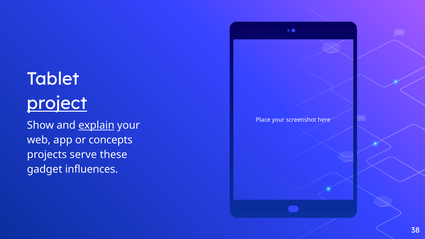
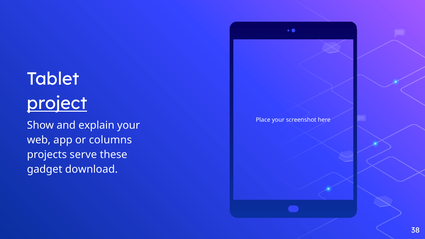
explain underline: present -> none
concepts: concepts -> columns
influences: influences -> download
